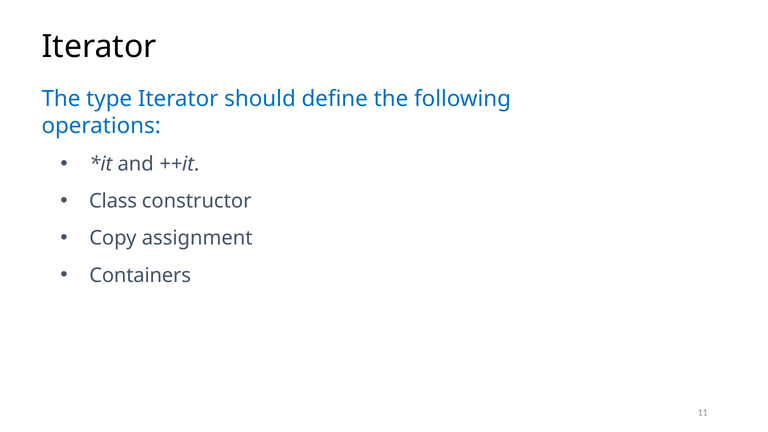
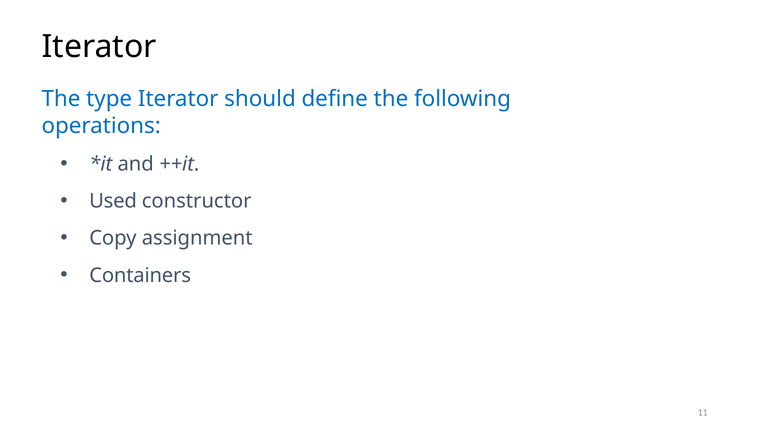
Class: Class -> Used
